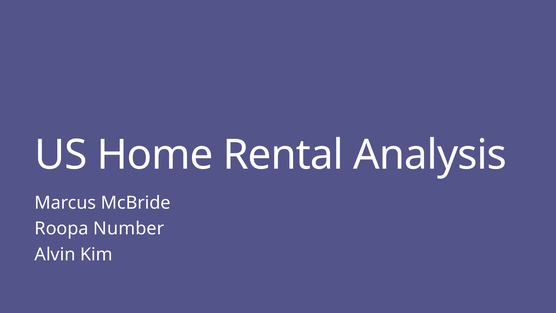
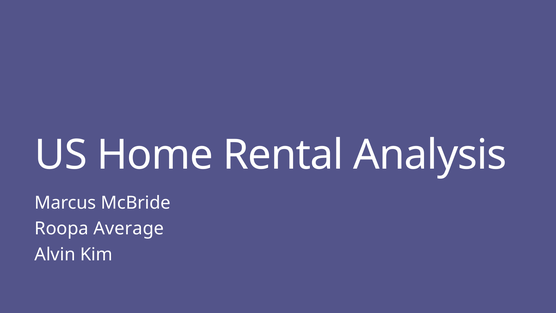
Number: Number -> Average
